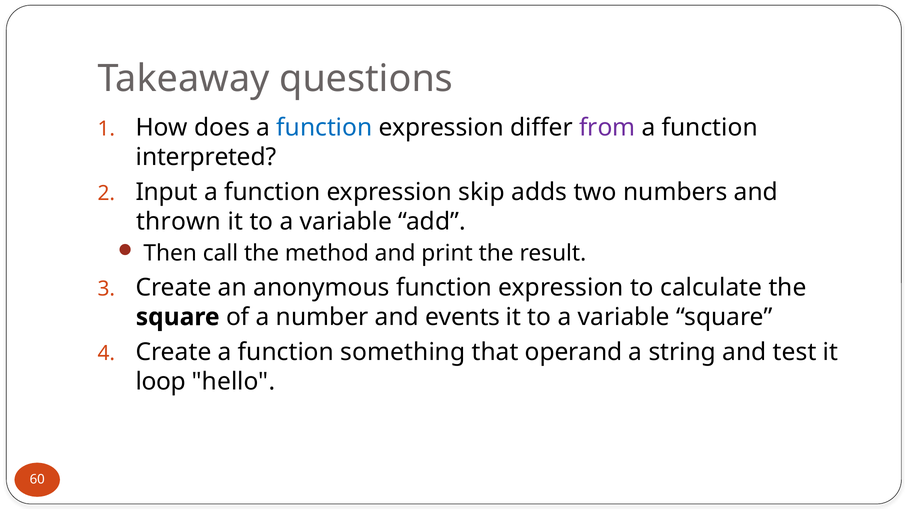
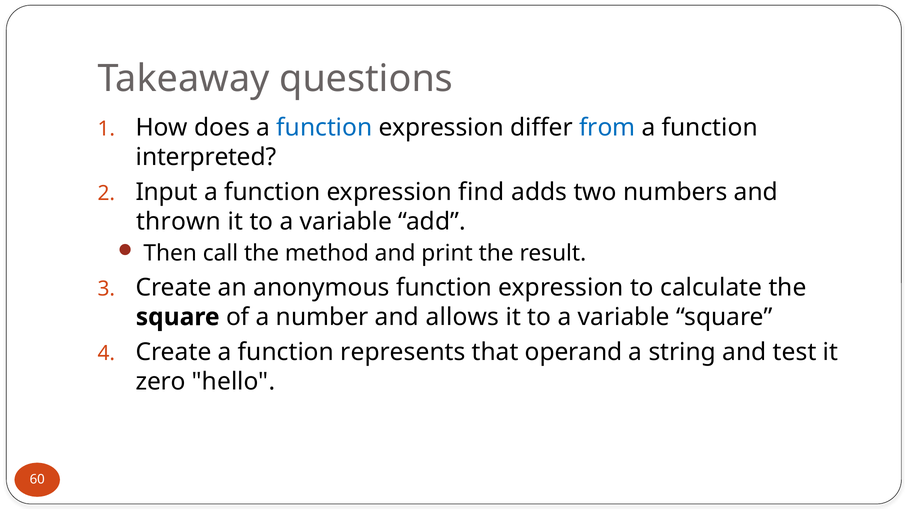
from colour: purple -> blue
skip: skip -> find
events: events -> allows
something: something -> represents
loop: loop -> zero
